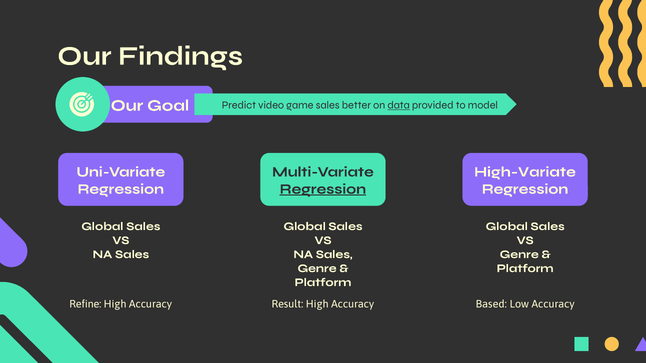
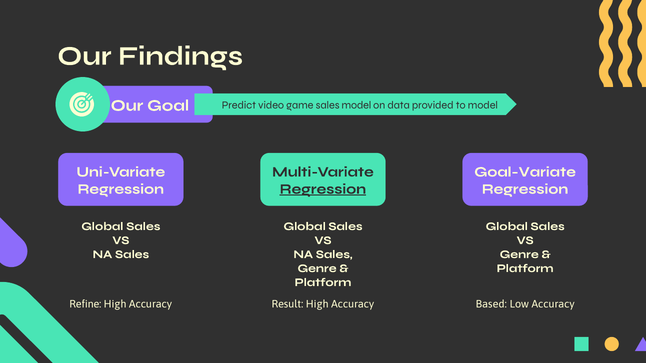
sales better: better -> model
data underline: present -> none
High-Variate: High-Variate -> Goal-Variate
